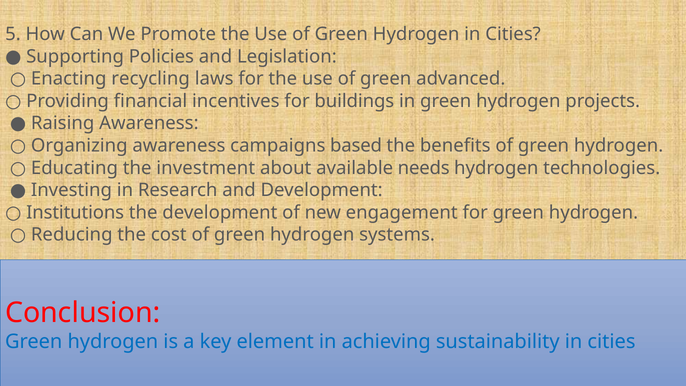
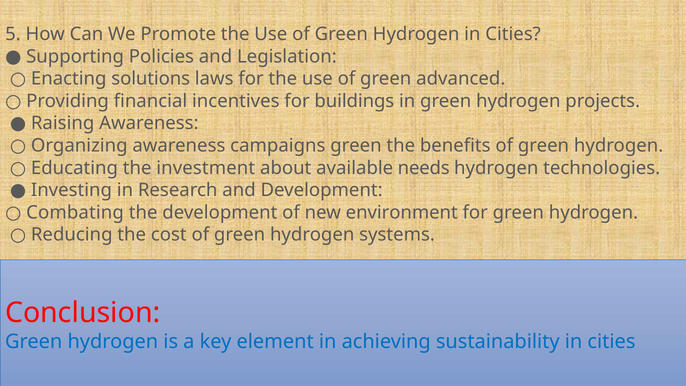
recycling: recycling -> solutions
campaigns based: based -> green
Institutions: Institutions -> Combating
engagement: engagement -> environment
